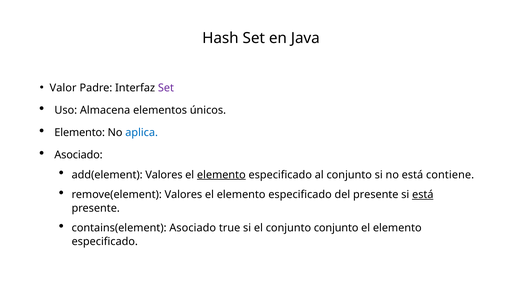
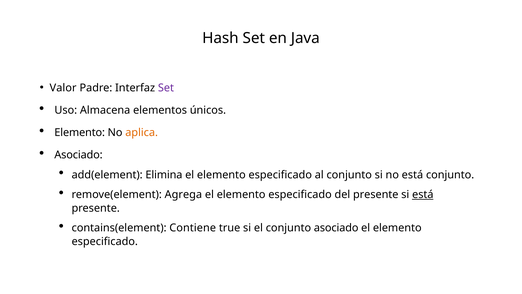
aplica colour: blue -> orange
add(element Valores: Valores -> Elimina
elemento at (221, 175) underline: present -> none
está contiene: contiene -> conjunto
remove(element Valores: Valores -> Agrega
contains(element Asociado: Asociado -> Contiene
conjunto conjunto: conjunto -> asociado
